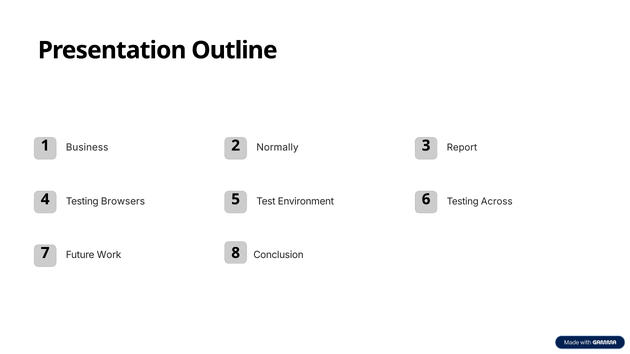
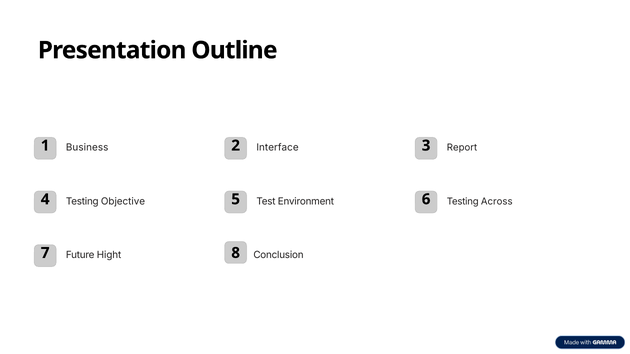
Normally: Normally -> Interface
Browsers: Browsers -> Objective
Work: Work -> Hight
